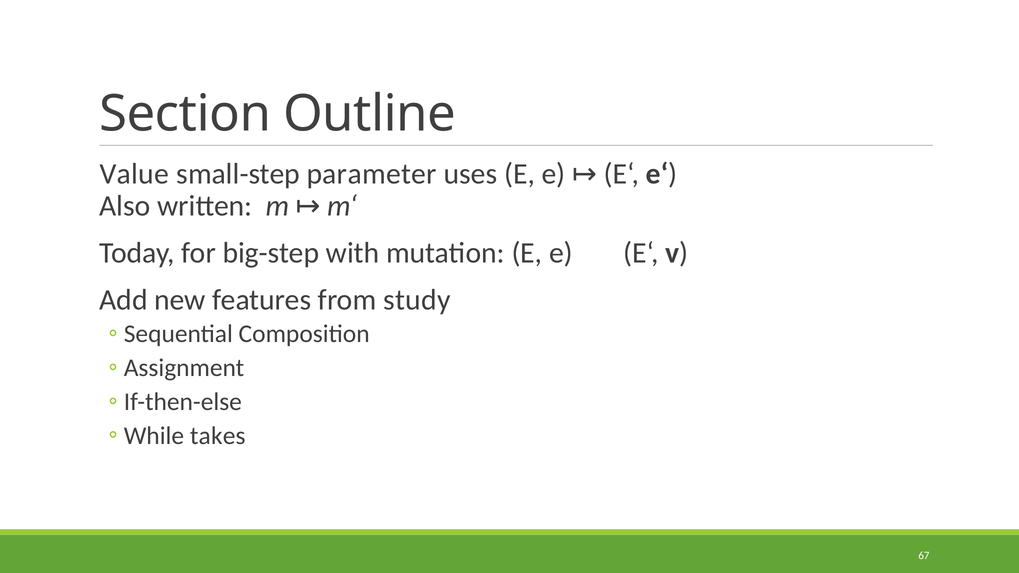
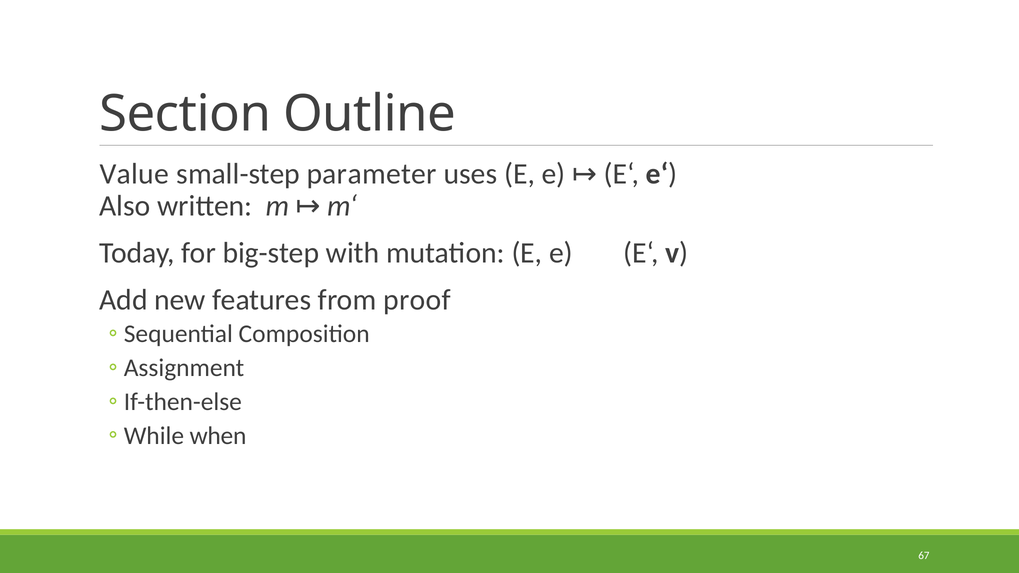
study: study -> proof
takes: takes -> when
